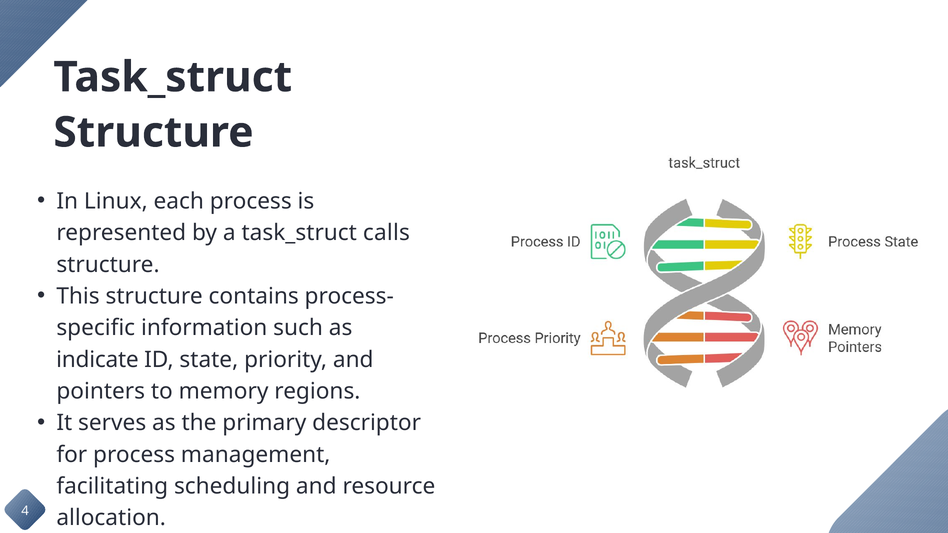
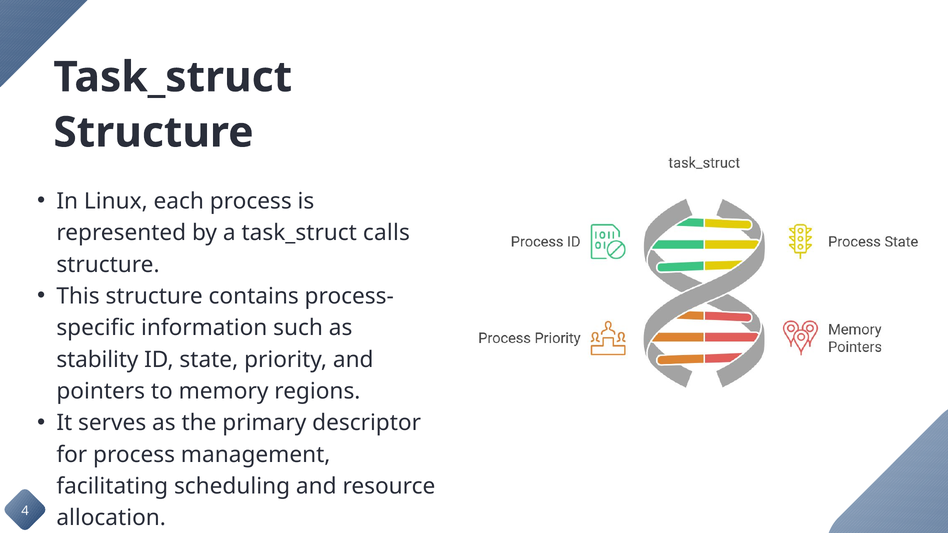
indicate: indicate -> stability
